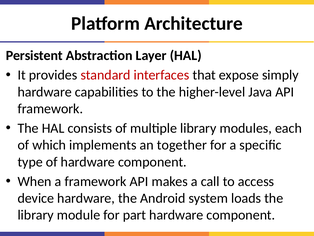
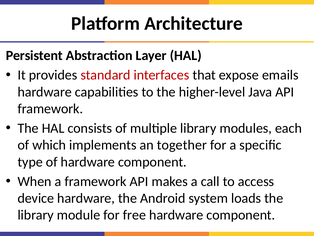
simply: simply -> emails
part: part -> free
